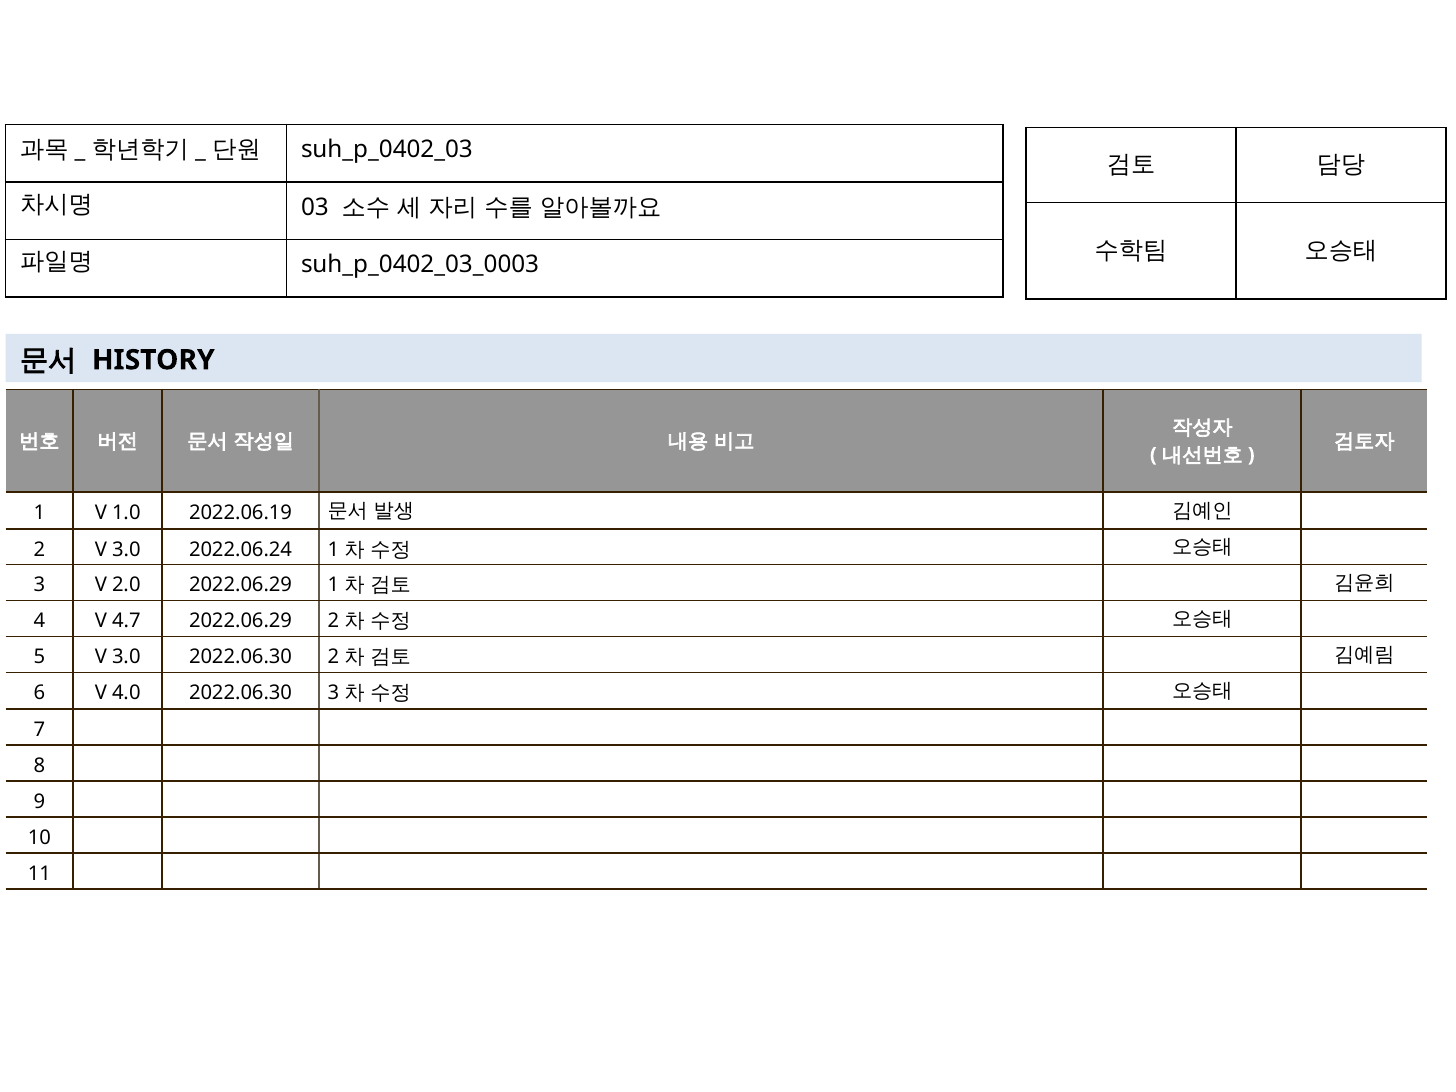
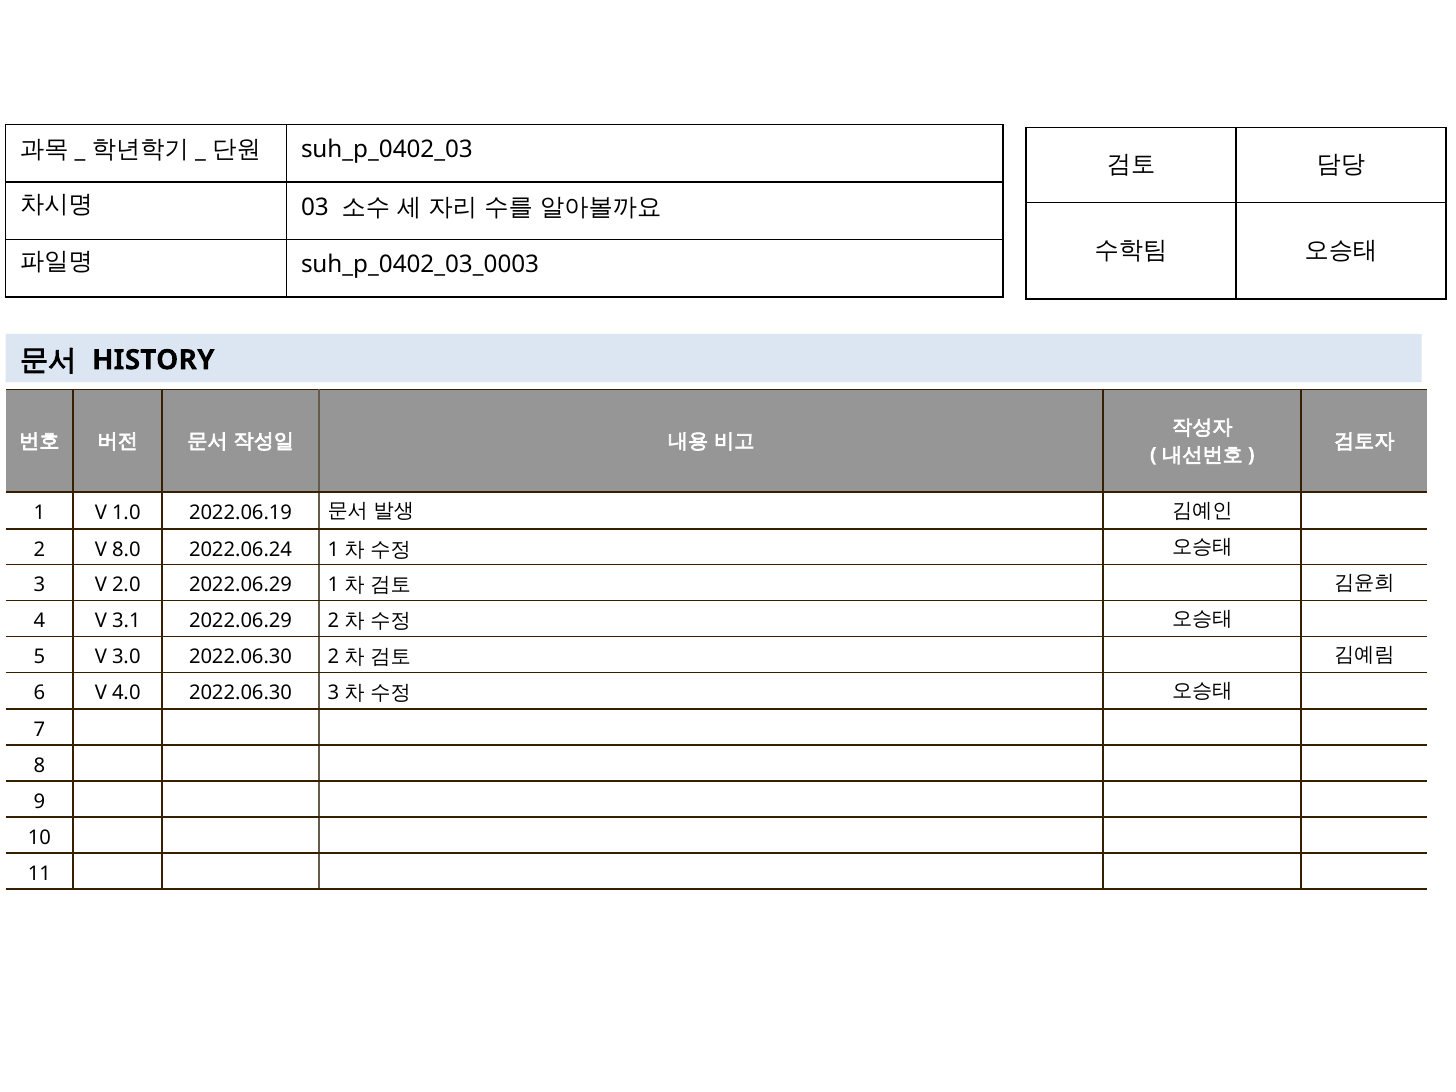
2 V 3.0: 3.0 -> 8.0
4.7: 4.7 -> 3.1
